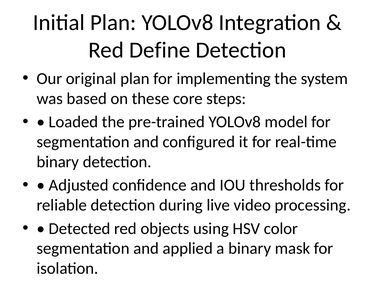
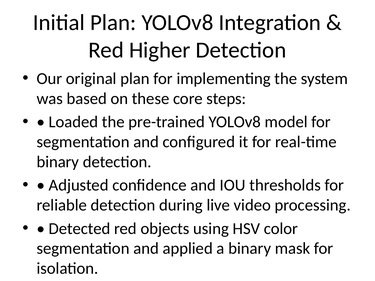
Define: Define -> Higher
